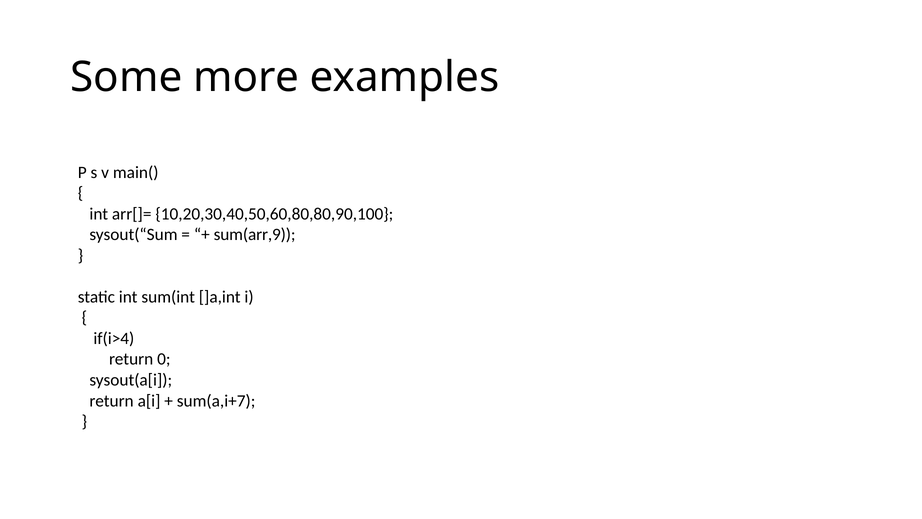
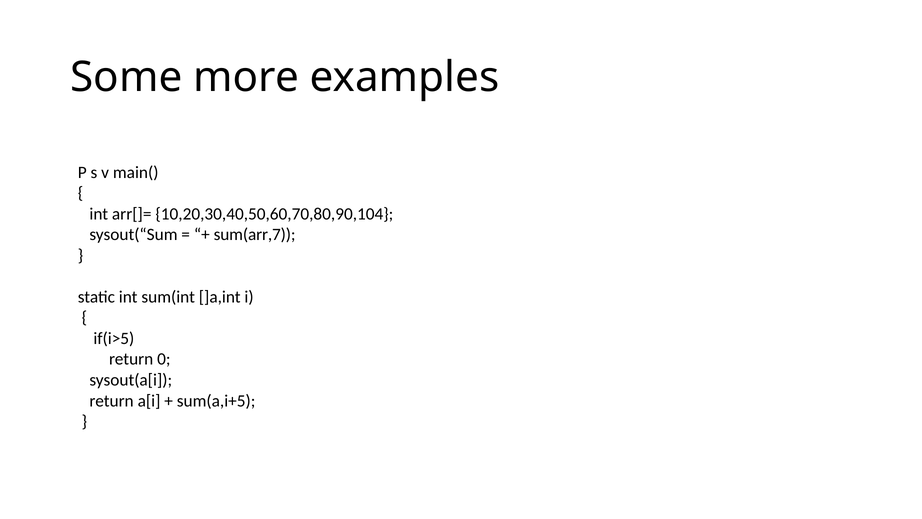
10,20,30,40,50,60,80,80,90,100: 10,20,30,40,50,60,80,80,90,100 -> 10,20,30,40,50,60,70,80,90,104
sum(arr,9: sum(arr,9 -> sum(arr,7
if(i>4: if(i>4 -> if(i>5
sum(a,i+7: sum(a,i+7 -> sum(a,i+5
